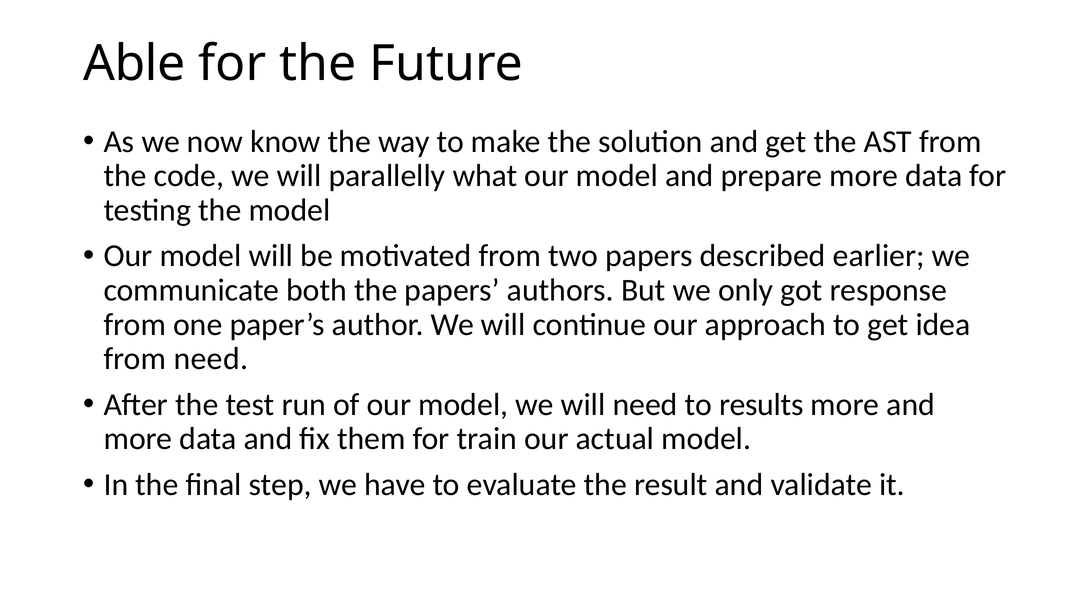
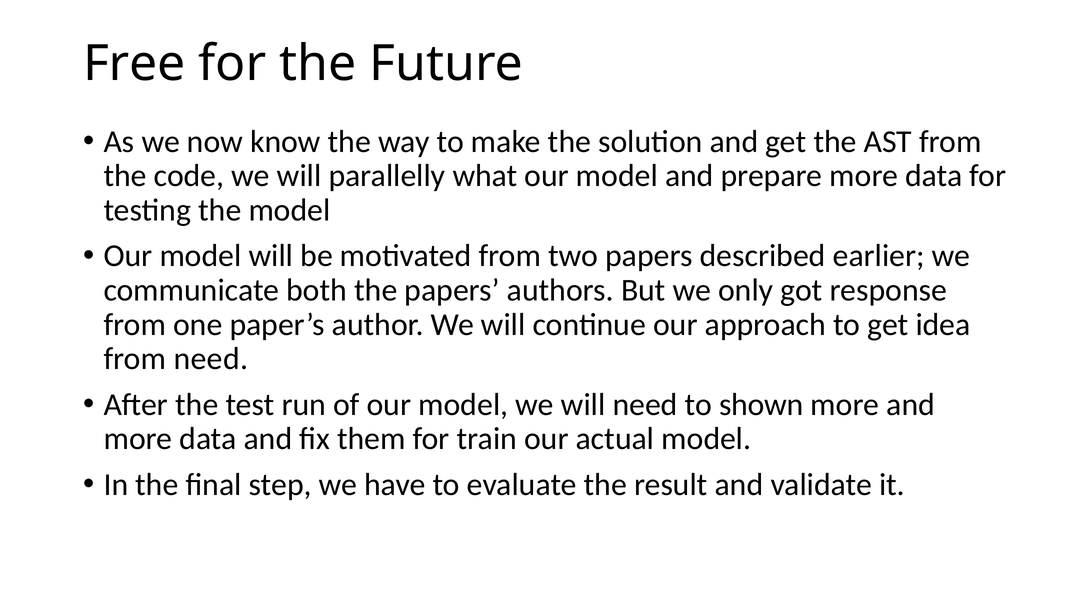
Able: Able -> Free
results: results -> shown
